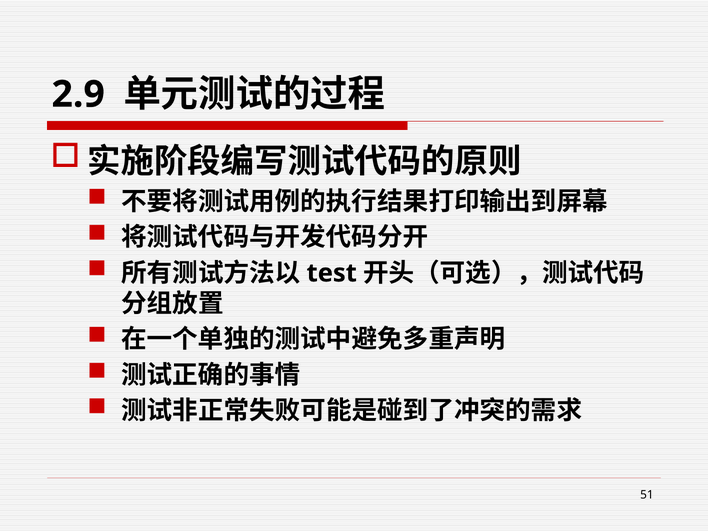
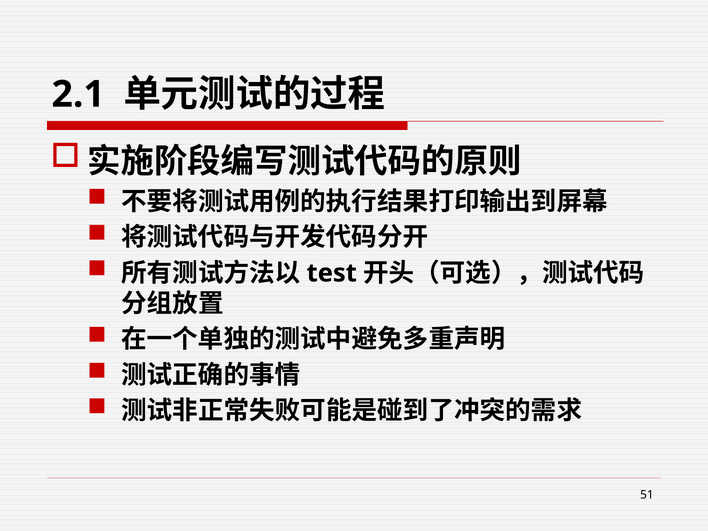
2.9: 2.9 -> 2.1
